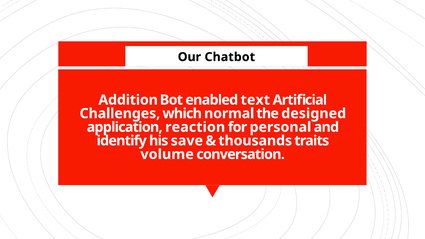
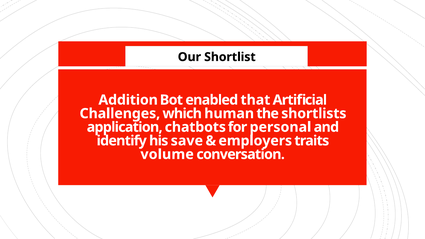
Chatbot: Chatbot -> Shortlist
text: text -> that
normal: normal -> human
designed: designed -> shortlists
reaction: reaction -> chatbots
thousands: thousands -> employers
